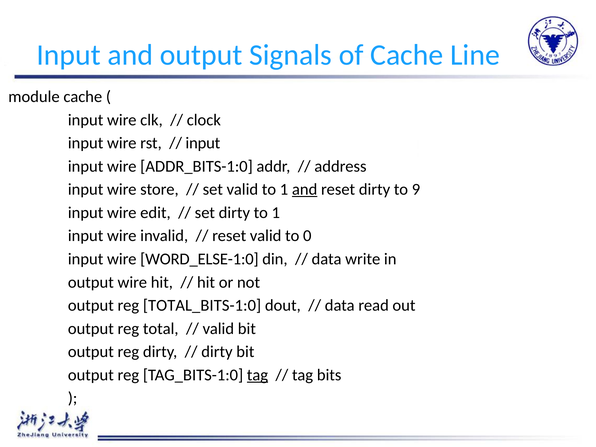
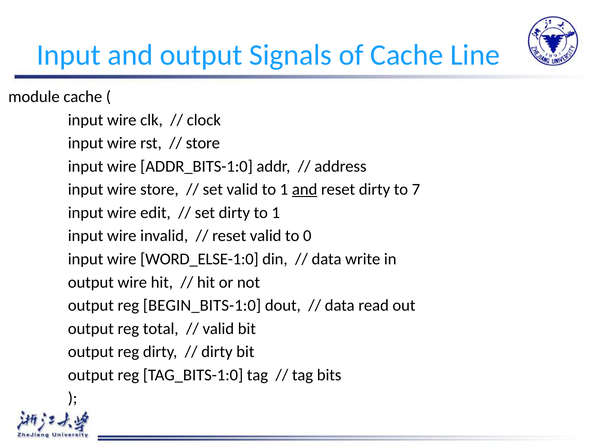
input at (203, 143): input -> store
9: 9 -> 7
TOTAL_BITS-1:0: TOTAL_BITS-1:0 -> BEGIN_BITS-1:0
tag at (257, 375) underline: present -> none
